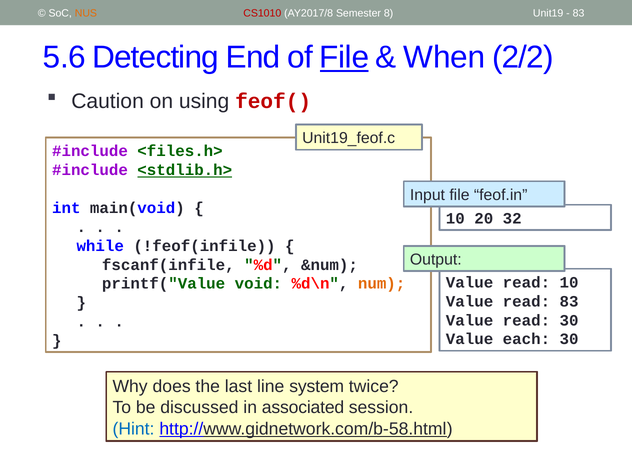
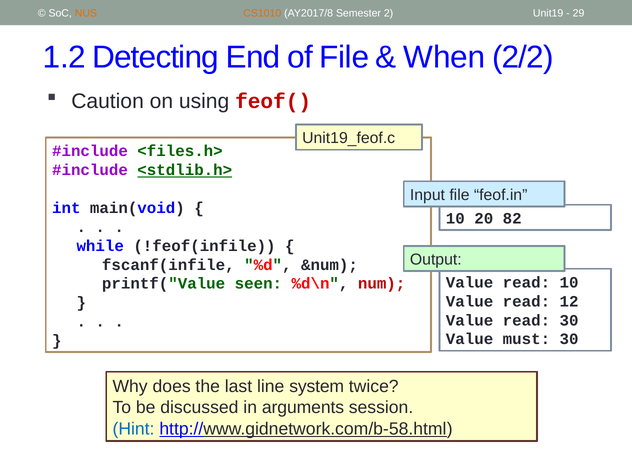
CS1010 colour: red -> orange
8: 8 -> 2
83 at (579, 13): 83 -> 29
5.6: 5.6 -> 1.2
File at (344, 57) underline: present -> none
32: 32 -> 82
void: void -> seen
num colour: orange -> red
read 83: 83 -> 12
each: each -> must
associated: associated -> arguments
